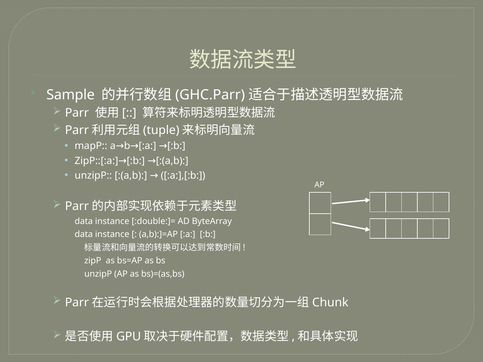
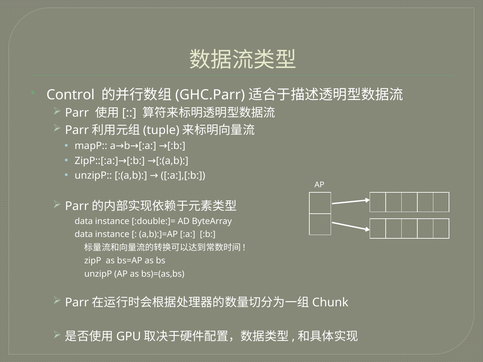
Sample: Sample -> Control
